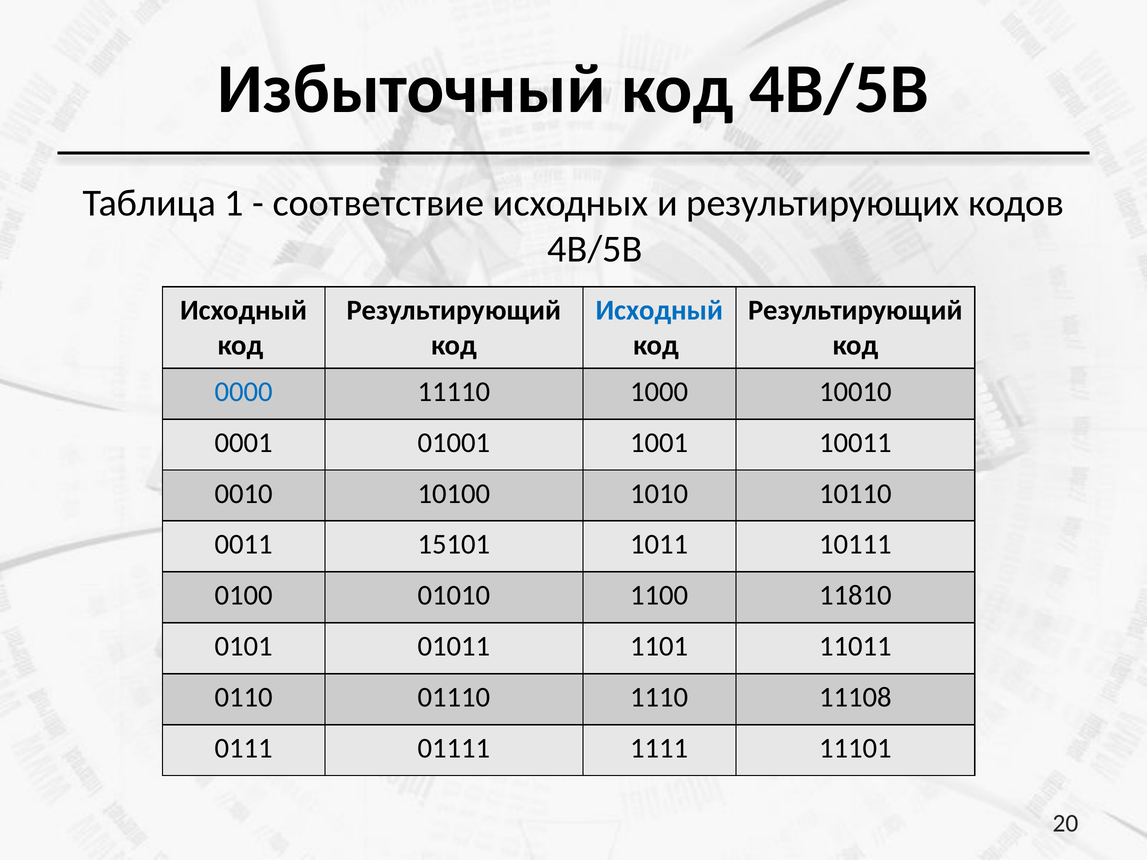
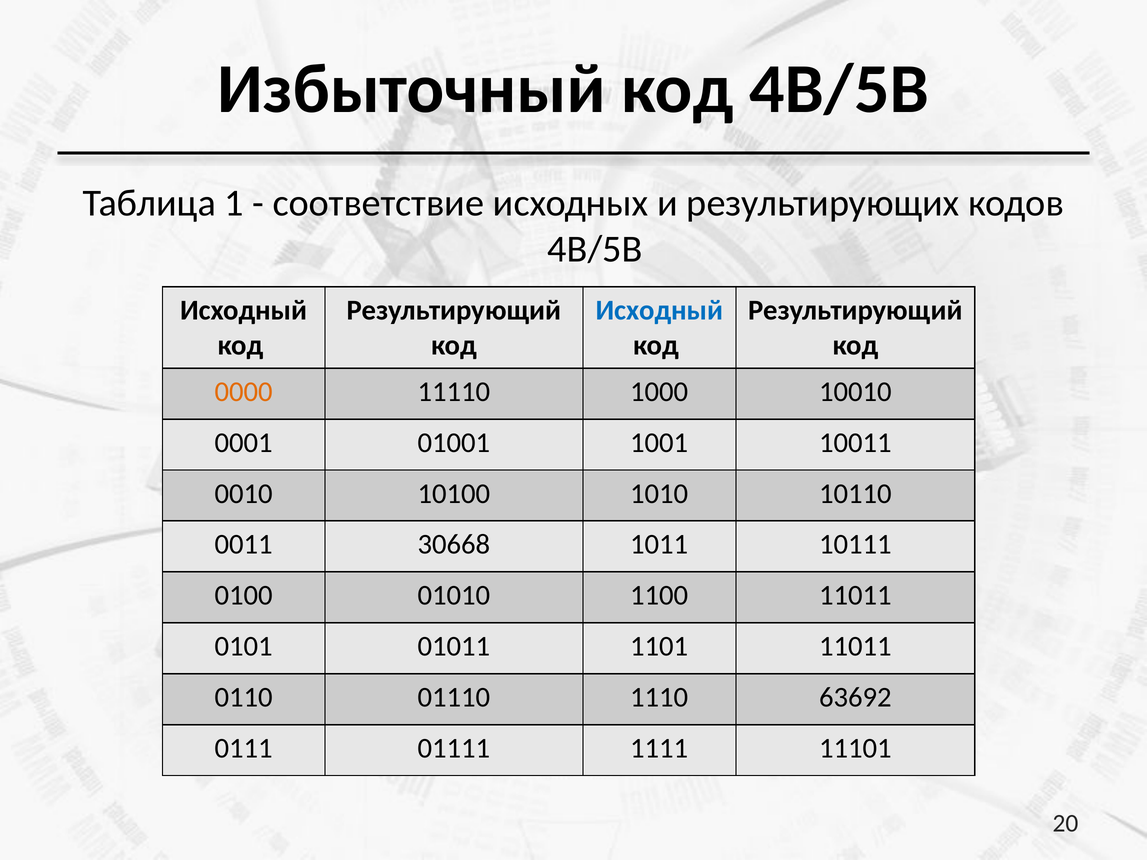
0000 colour: blue -> orange
15101: 15101 -> 30668
1100 11810: 11810 -> 11011
11108: 11108 -> 63692
